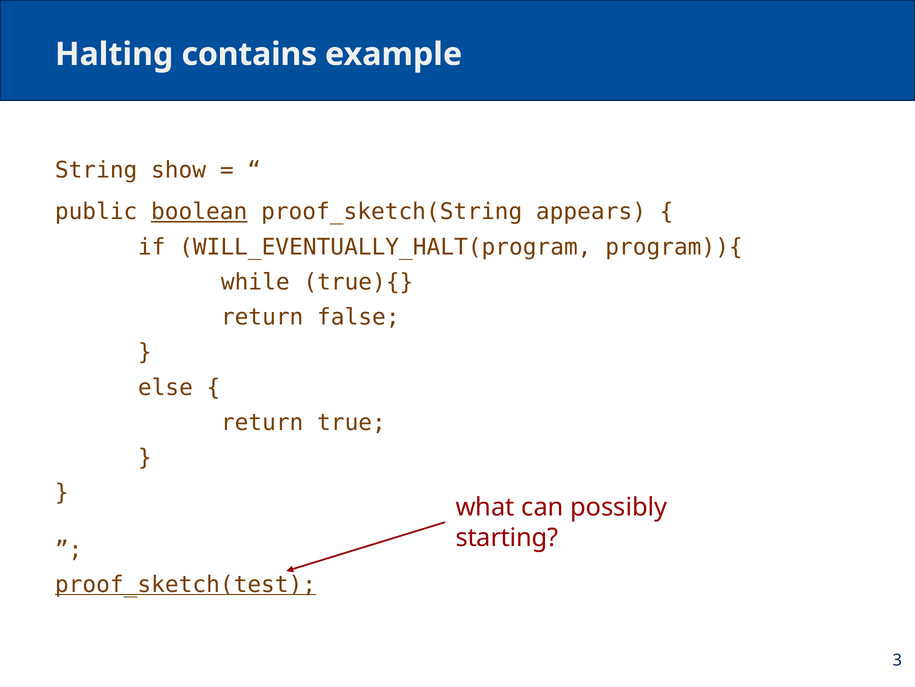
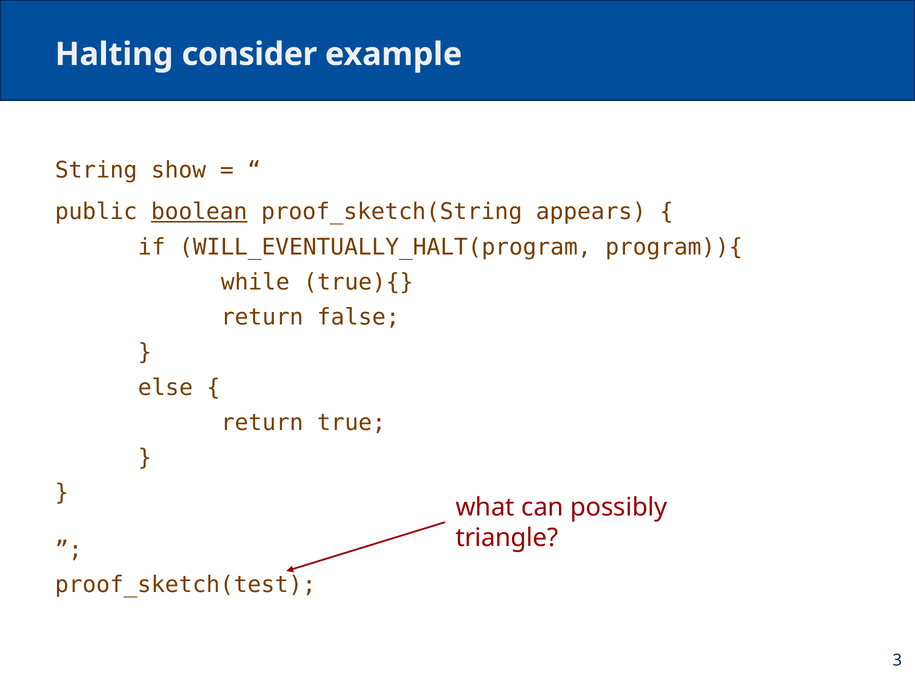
contains: contains -> consider
starting: starting -> triangle
proof_sketch(test underline: present -> none
